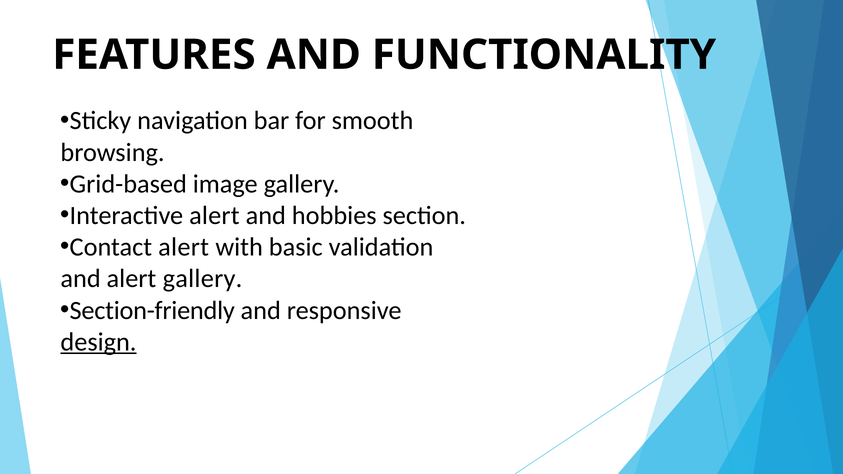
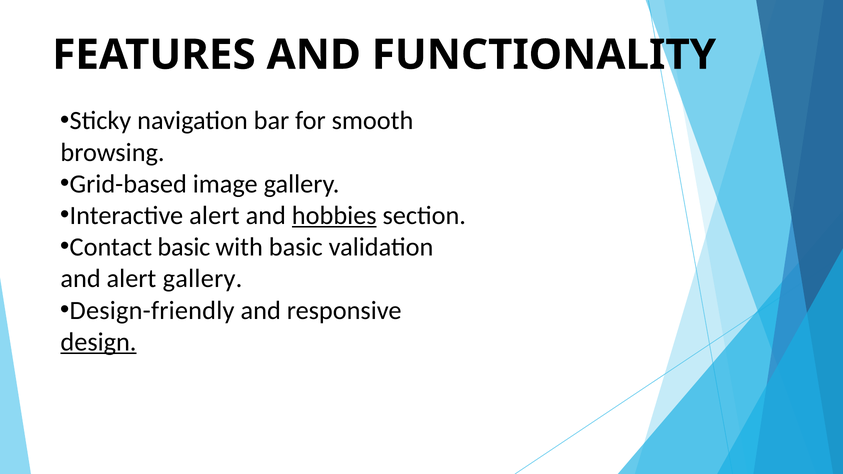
hobbies underline: none -> present
Contact alert: alert -> basic
Section-friendly: Section-friendly -> Design-friendly
